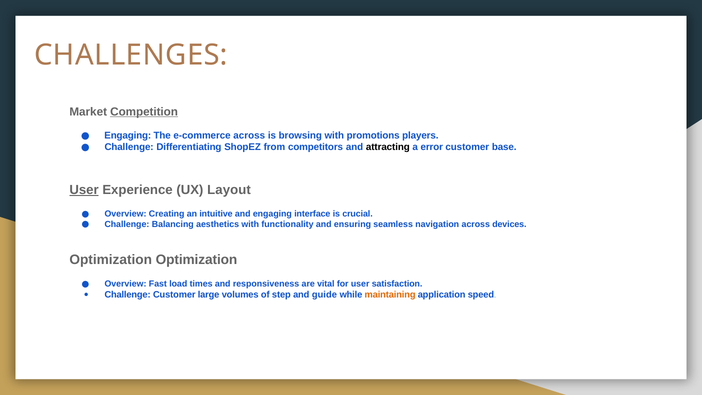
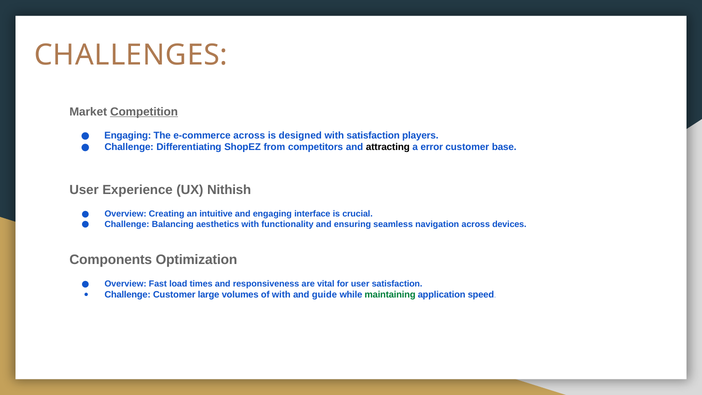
browsing: browsing -> designed
with promotions: promotions -> satisfaction
User at (84, 190) underline: present -> none
Layout: Layout -> Nithish
Optimization at (111, 260): Optimization -> Components
of step: step -> with
maintaining colour: orange -> green
